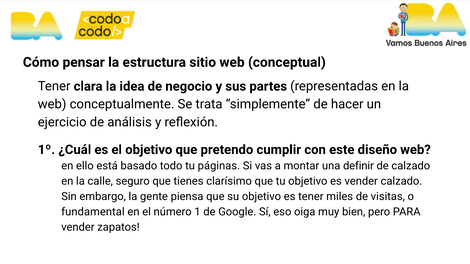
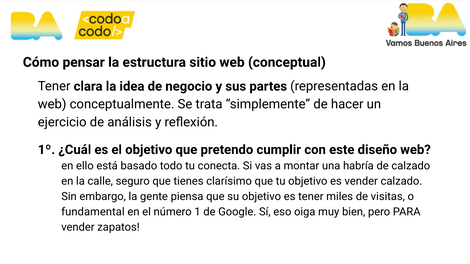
páginas: páginas -> conecta
definir: definir -> habría
